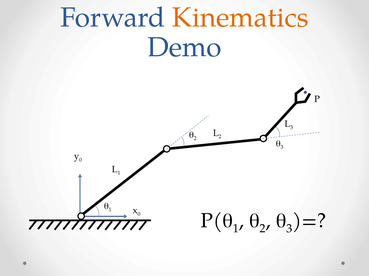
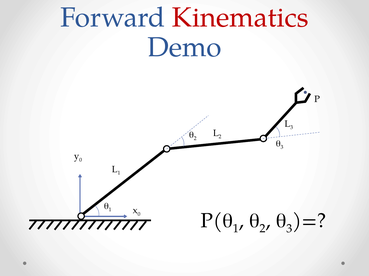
Kinematics colour: orange -> red
